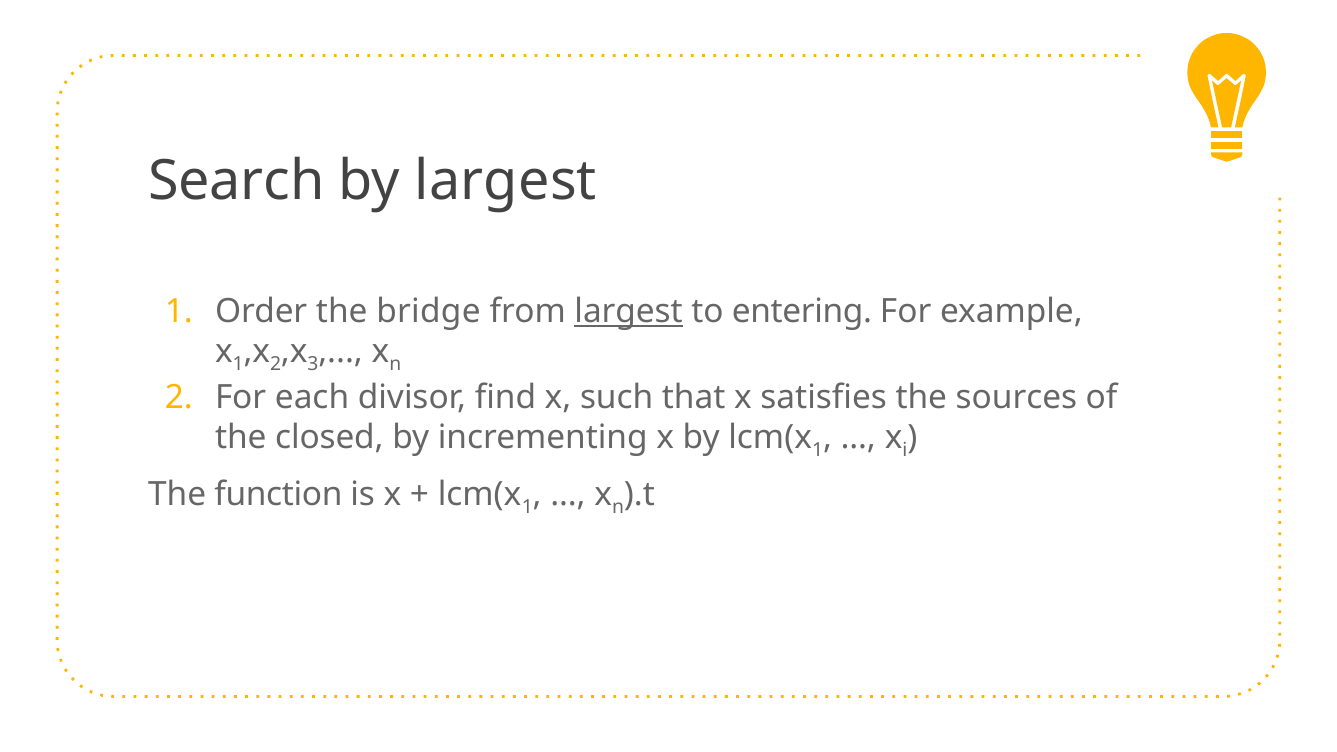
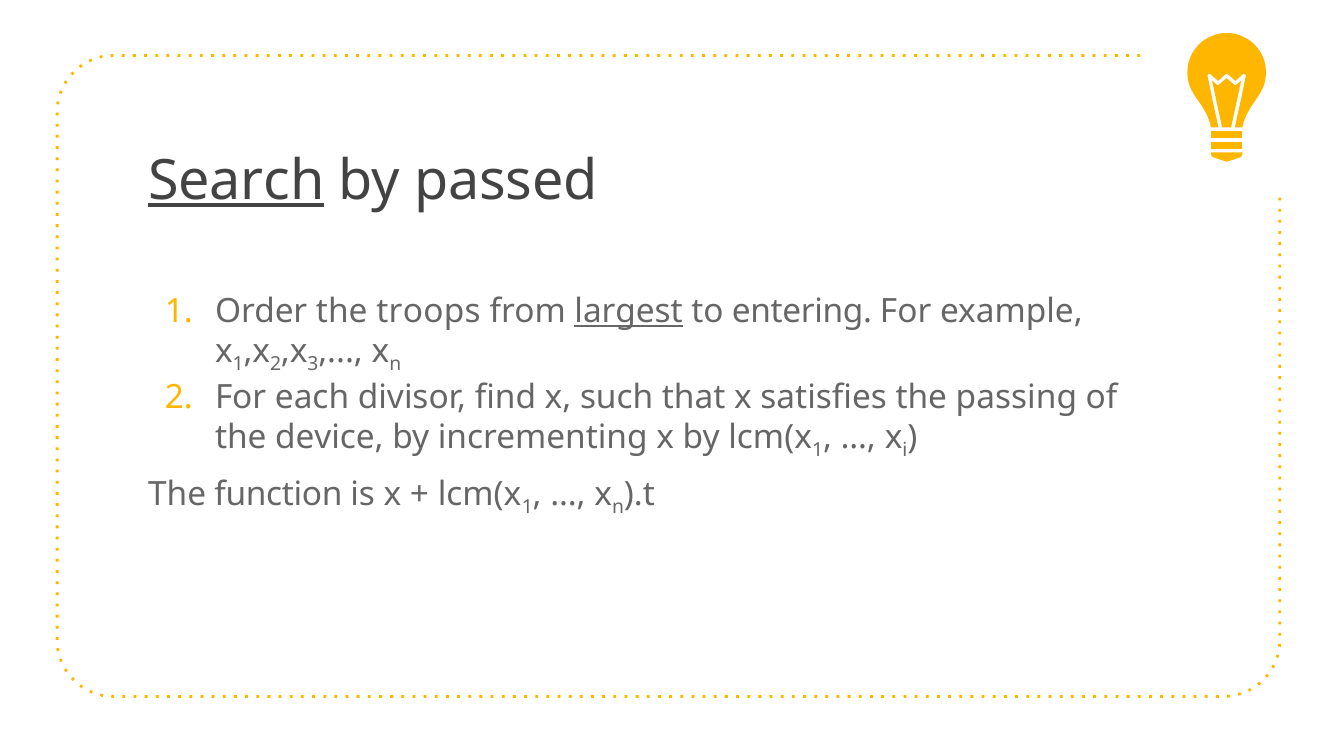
Search underline: none -> present
by largest: largest -> passed
bridge: bridge -> troops
sources: sources -> passing
closed: closed -> device
